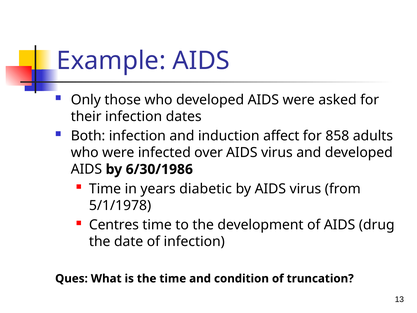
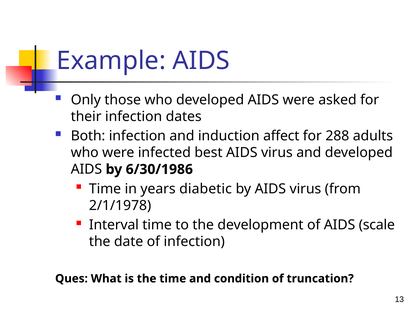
858: 858 -> 288
over: over -> best
5/1/1978: 5/1/1978 -> 2/1/1978
Centres: Centres -> Interval
drug: drug -> scale
